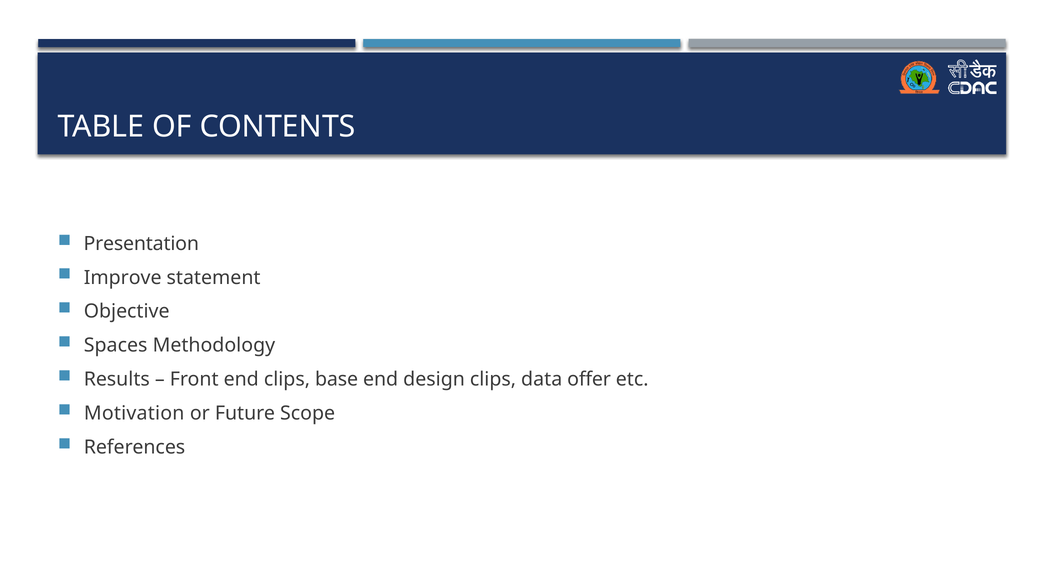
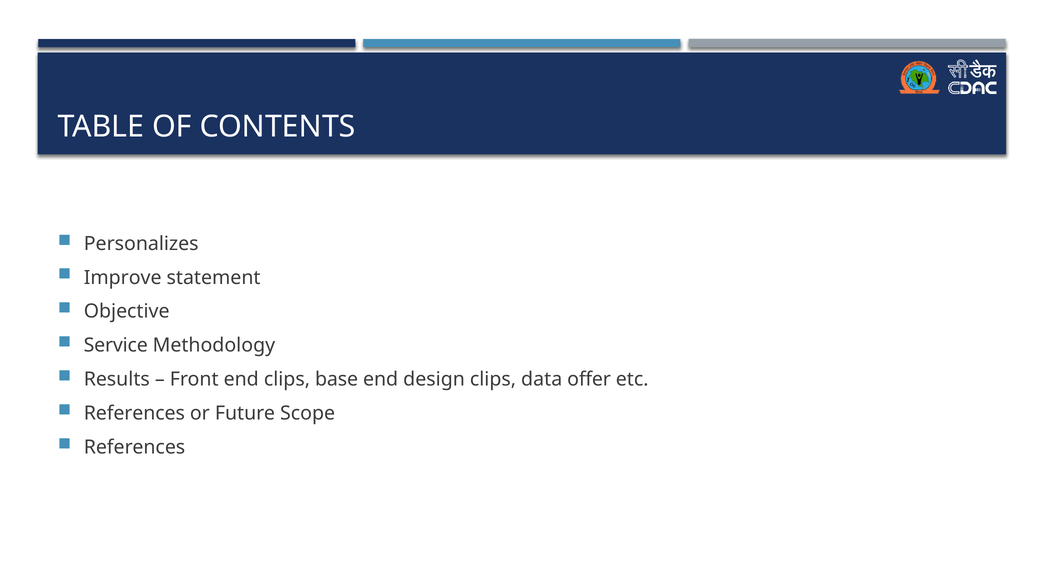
Presentation: Presentation -> Personalizes
Spaces: Spaces -> Service
Motivation at (134, 413): Motivation -> References
